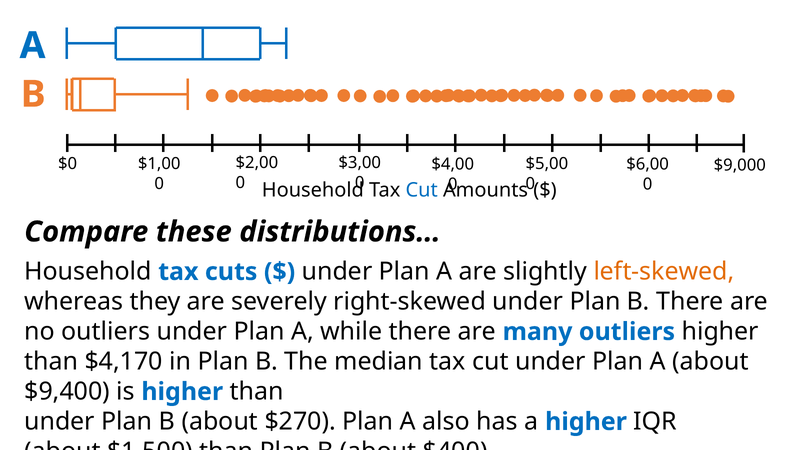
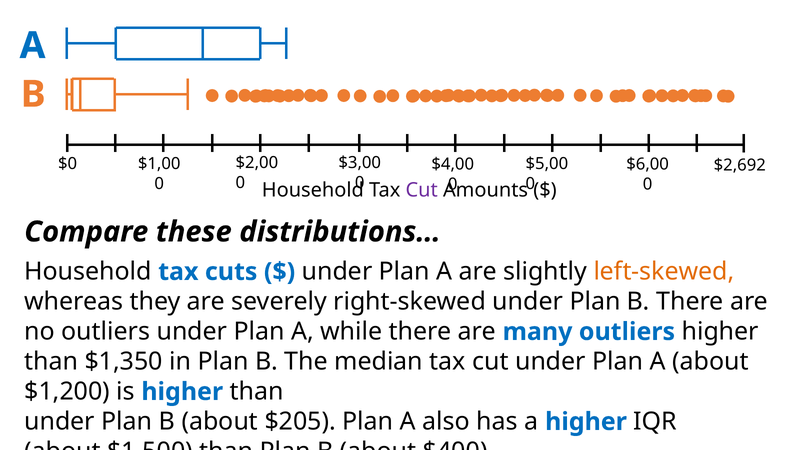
$9,000: $9,000 -> $2,692
Cut at (422, 190) colour: blue -> purple
$4,170: $4,170 -> $1,350
$9,400: $9,400 -> $1,200
$270: $270 -> $205
